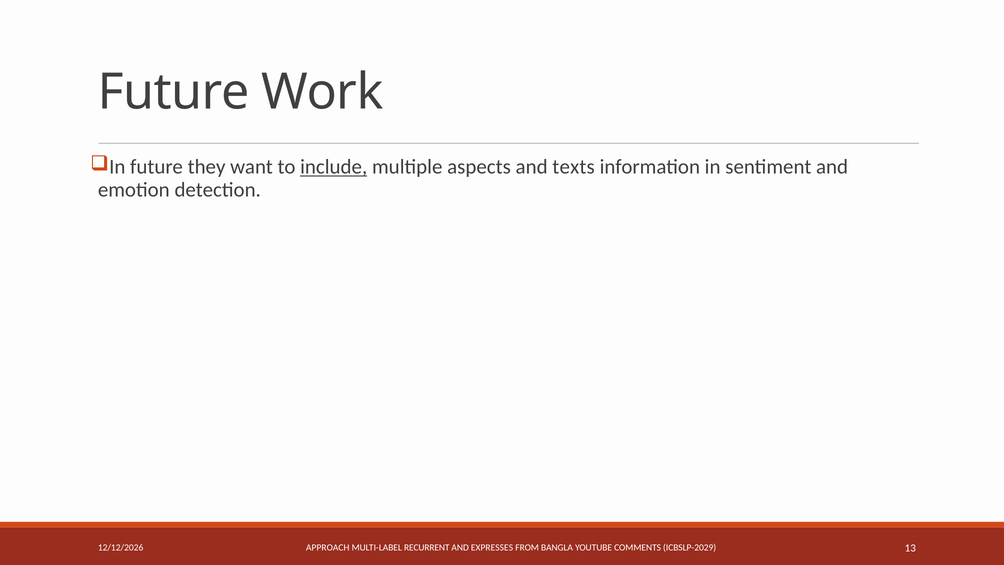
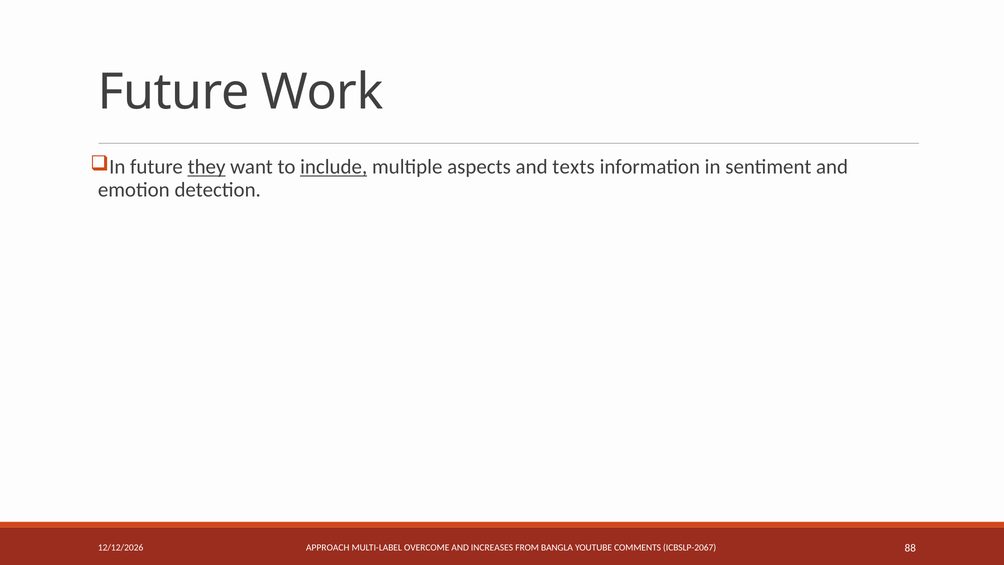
they underline: none -> present
RECURRENT: RECURRENT -> OVERCOME
EXPRESSES: EXPRESSES -> INCREASES
ICBSLP-2029: ICBSLP-2029 -> ICBSLP-2067
13: 13 -> 88
